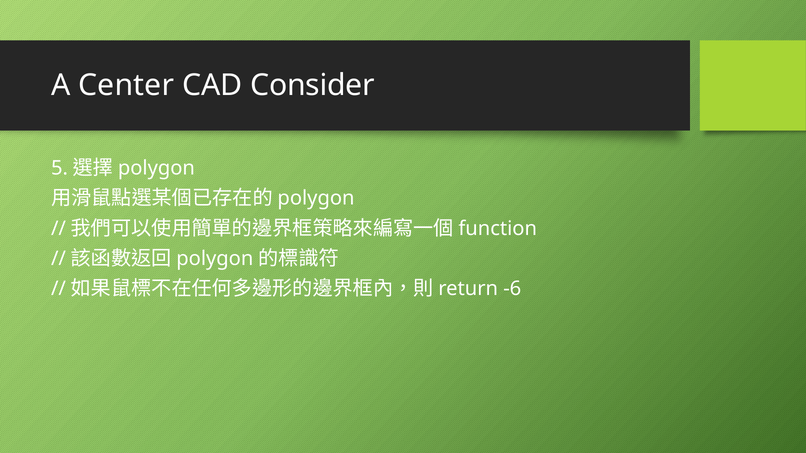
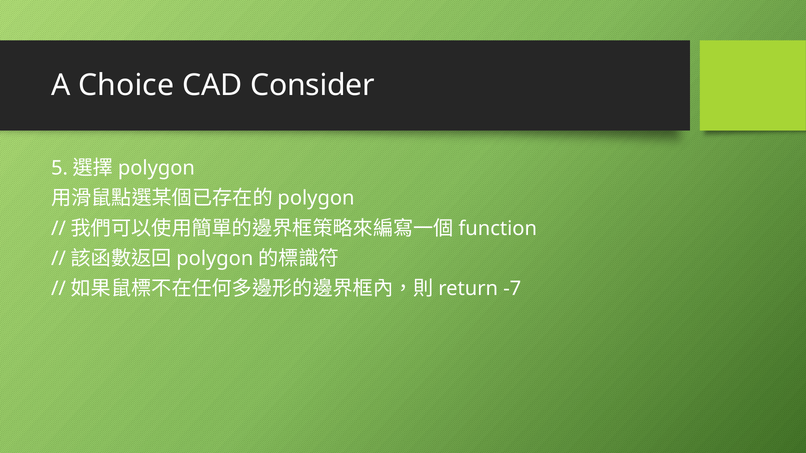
Center: Center -> Choice
-6: -6 -> -7
